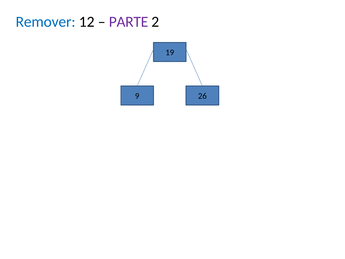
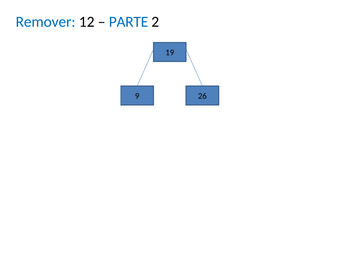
PARTE colour: purple -> blue
